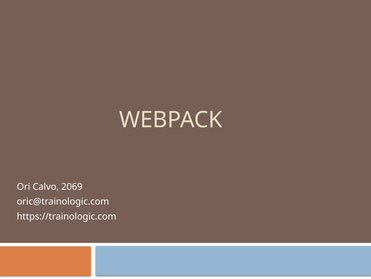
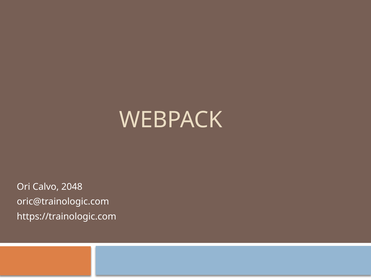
2069: 2069 -> 2048
